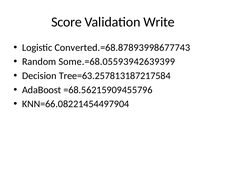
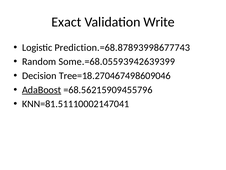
Score: Score -> Exact
Converted.=68.87893998677743: Converted.=68.87893998677743 -> Prediction.=68.87893998677743
Tree=63.257813187217584: Tree=63.257813187217584 -> Tree=18.270467498609046
AdaBoost underline: none -> present
KNN=66.08221454497904: KNN=66.08221454497904 -> KNN=81.51110002147041
